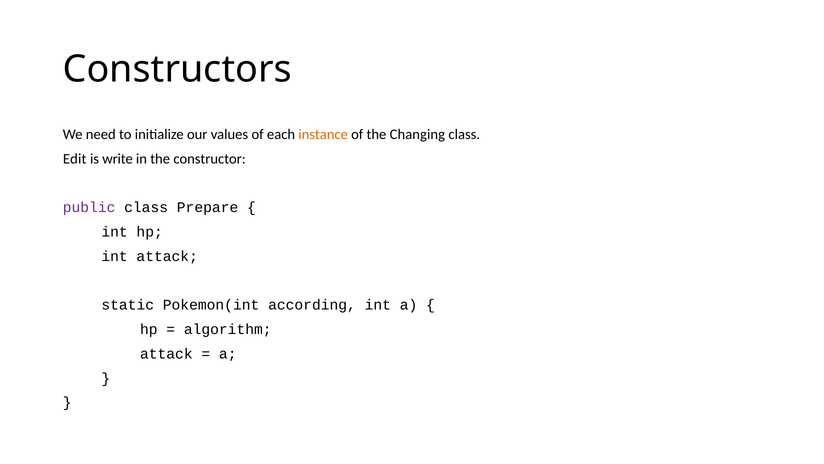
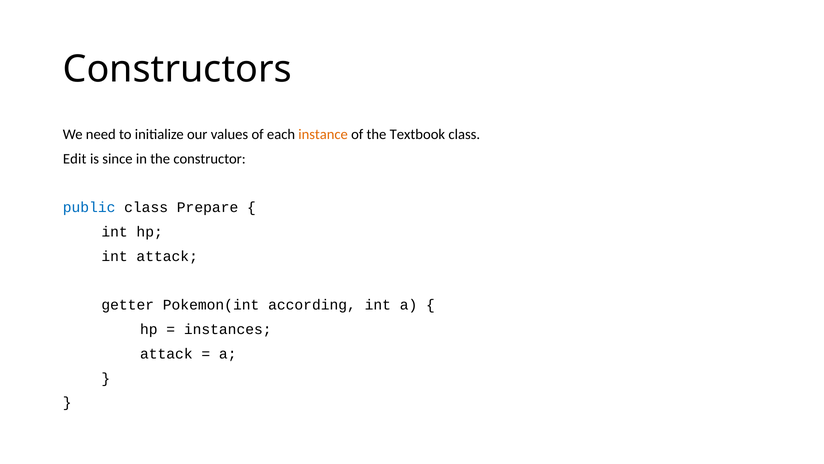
Changing: Changing -> Textbook
write: write -> since
public colour: purple -> blue
static: static -> getter
algorithm: algorithm -> instances
